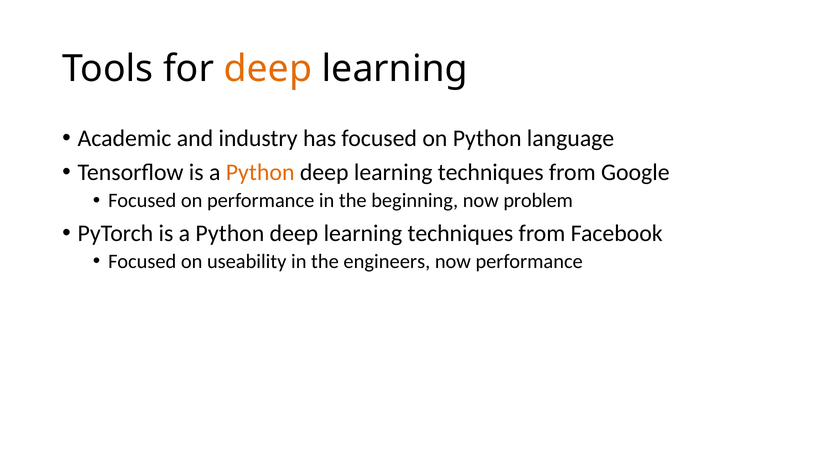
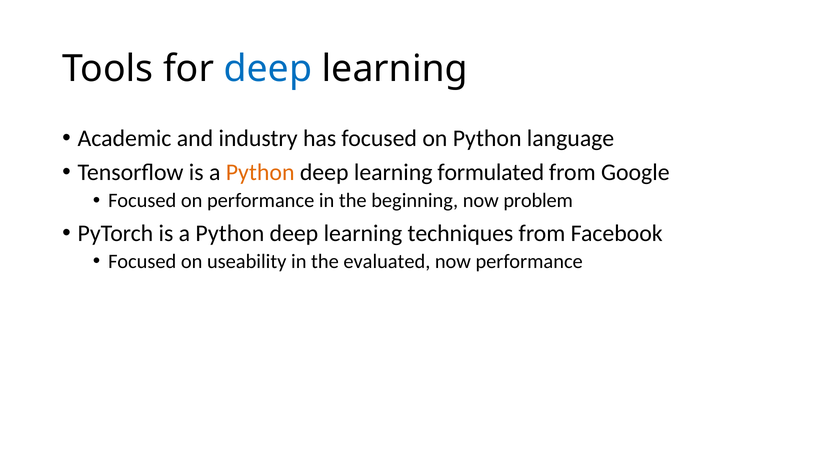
deep at (268, 69) colour: orange -> blue
techniques at (491, 172): techniques -> formulated
engineers: engineers -> evaluated
